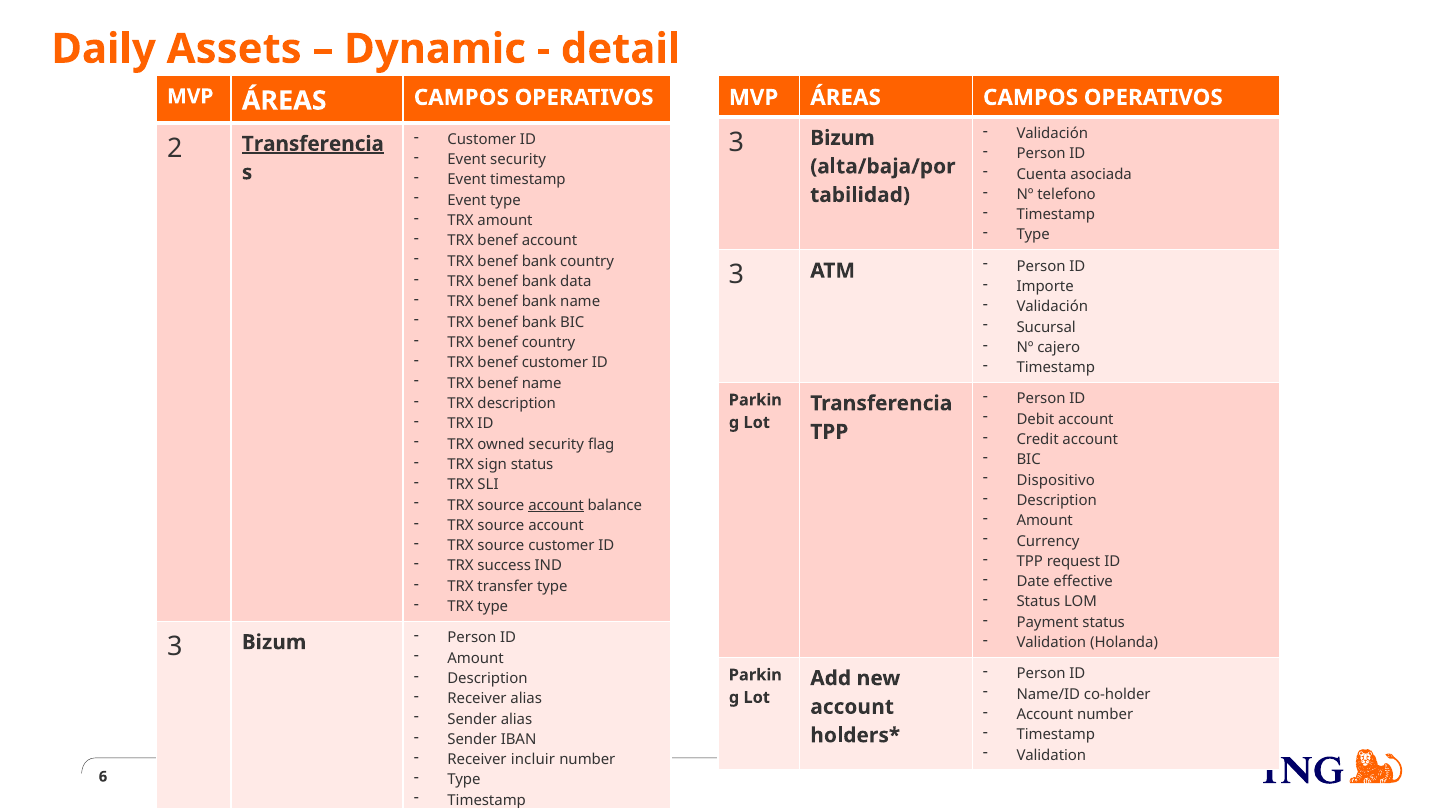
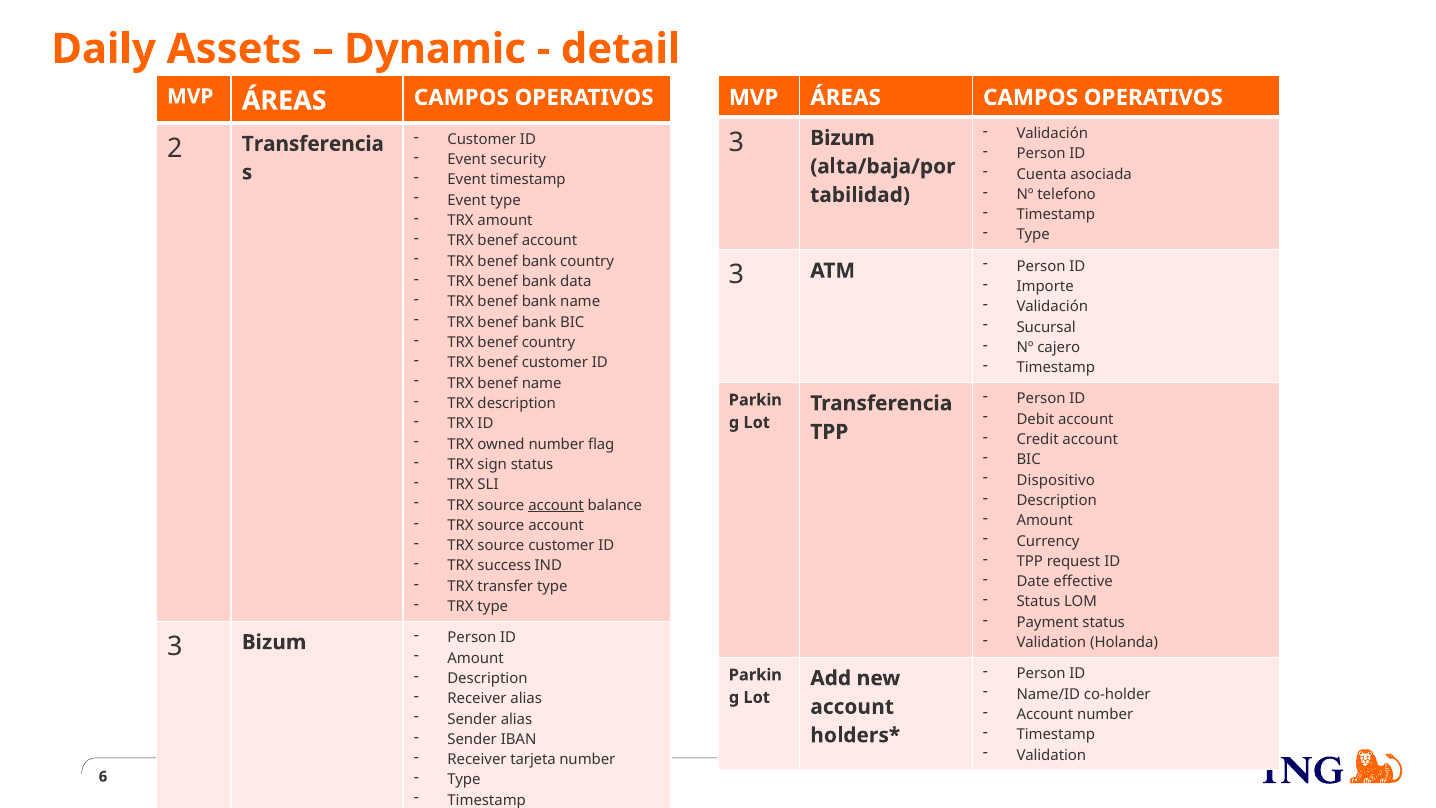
Transferencia at (313, 144) underline: present -> none
owned security: security -> number
incluir: incluir -> tarjeta
